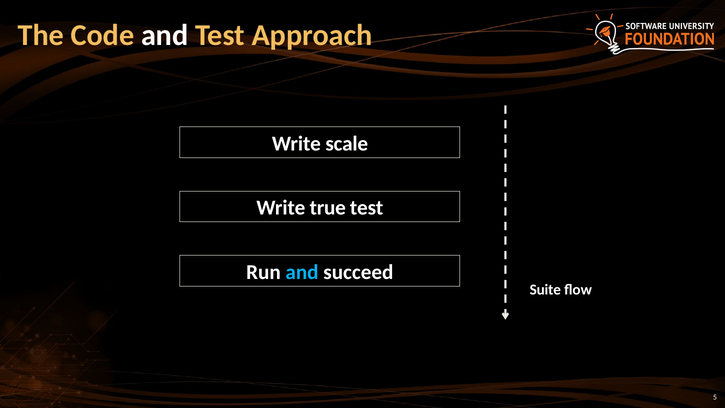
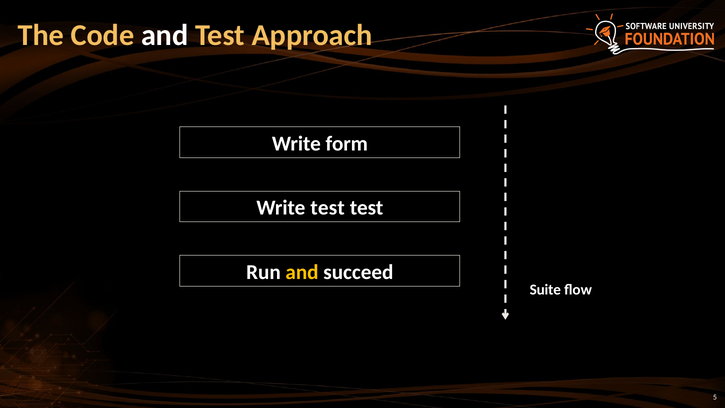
scale: scale -> form
Write true: true -> test
and at (302, 272) colour: light blue -> yellow
